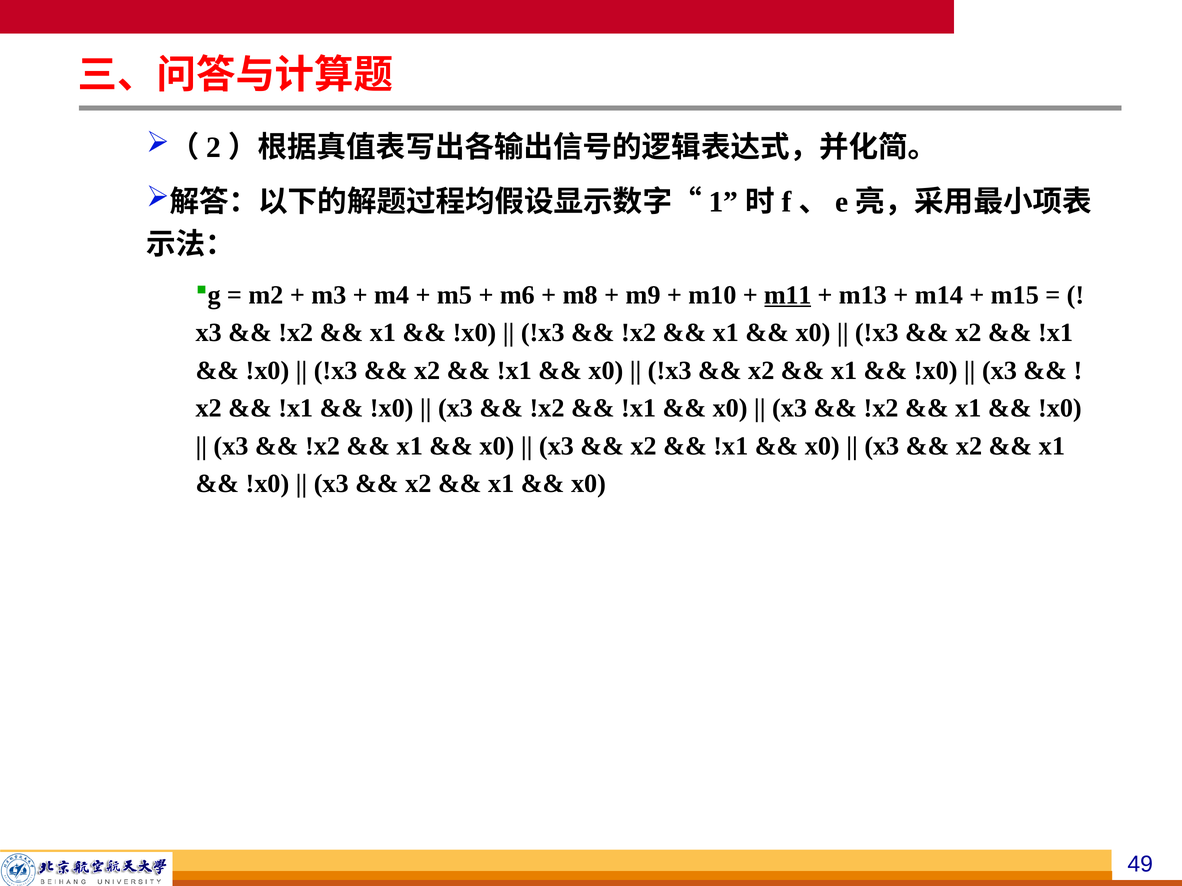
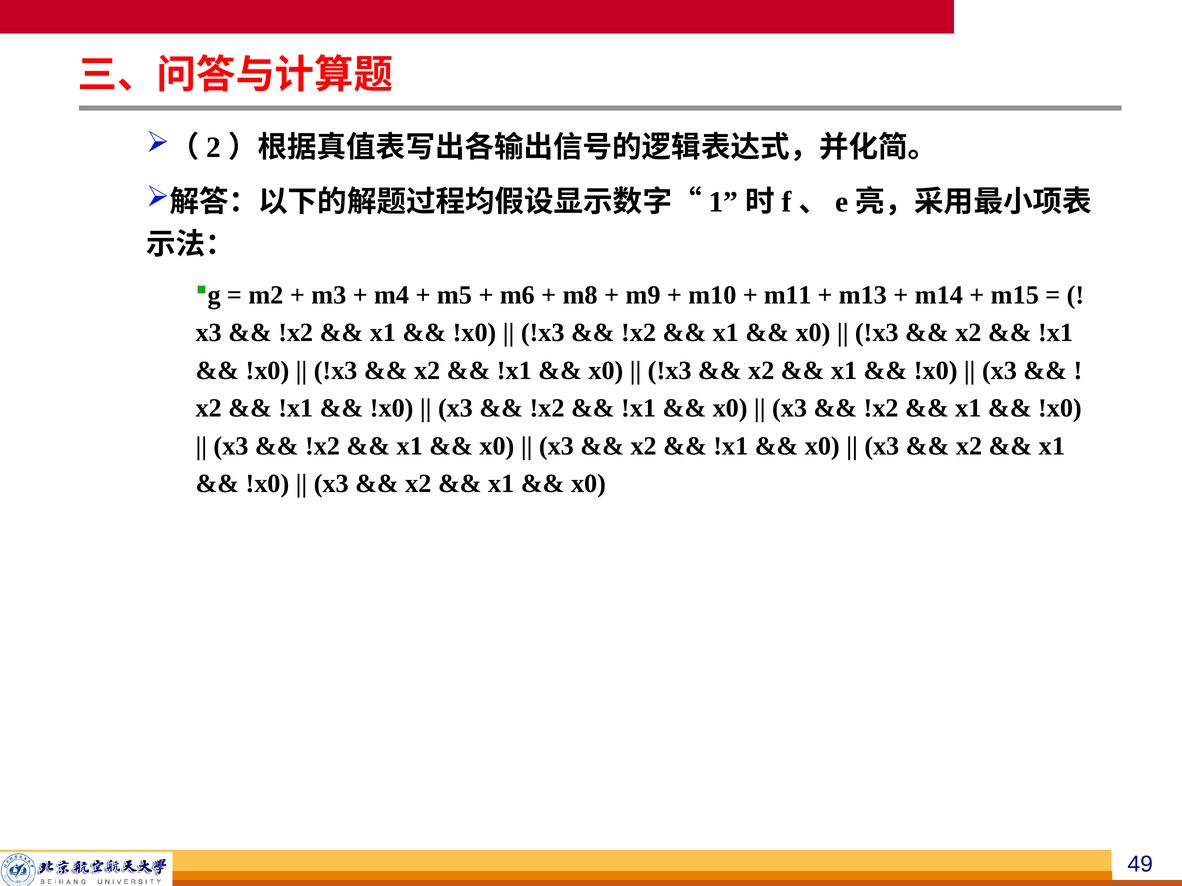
m11 underline: present -> none
